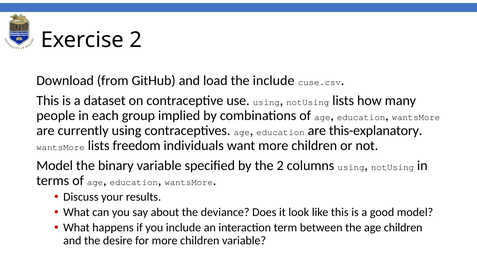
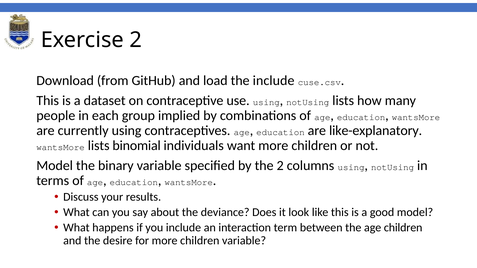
this-explanatory: this-explanatory -> like-explanatory
freedom: freedom -> binomial
